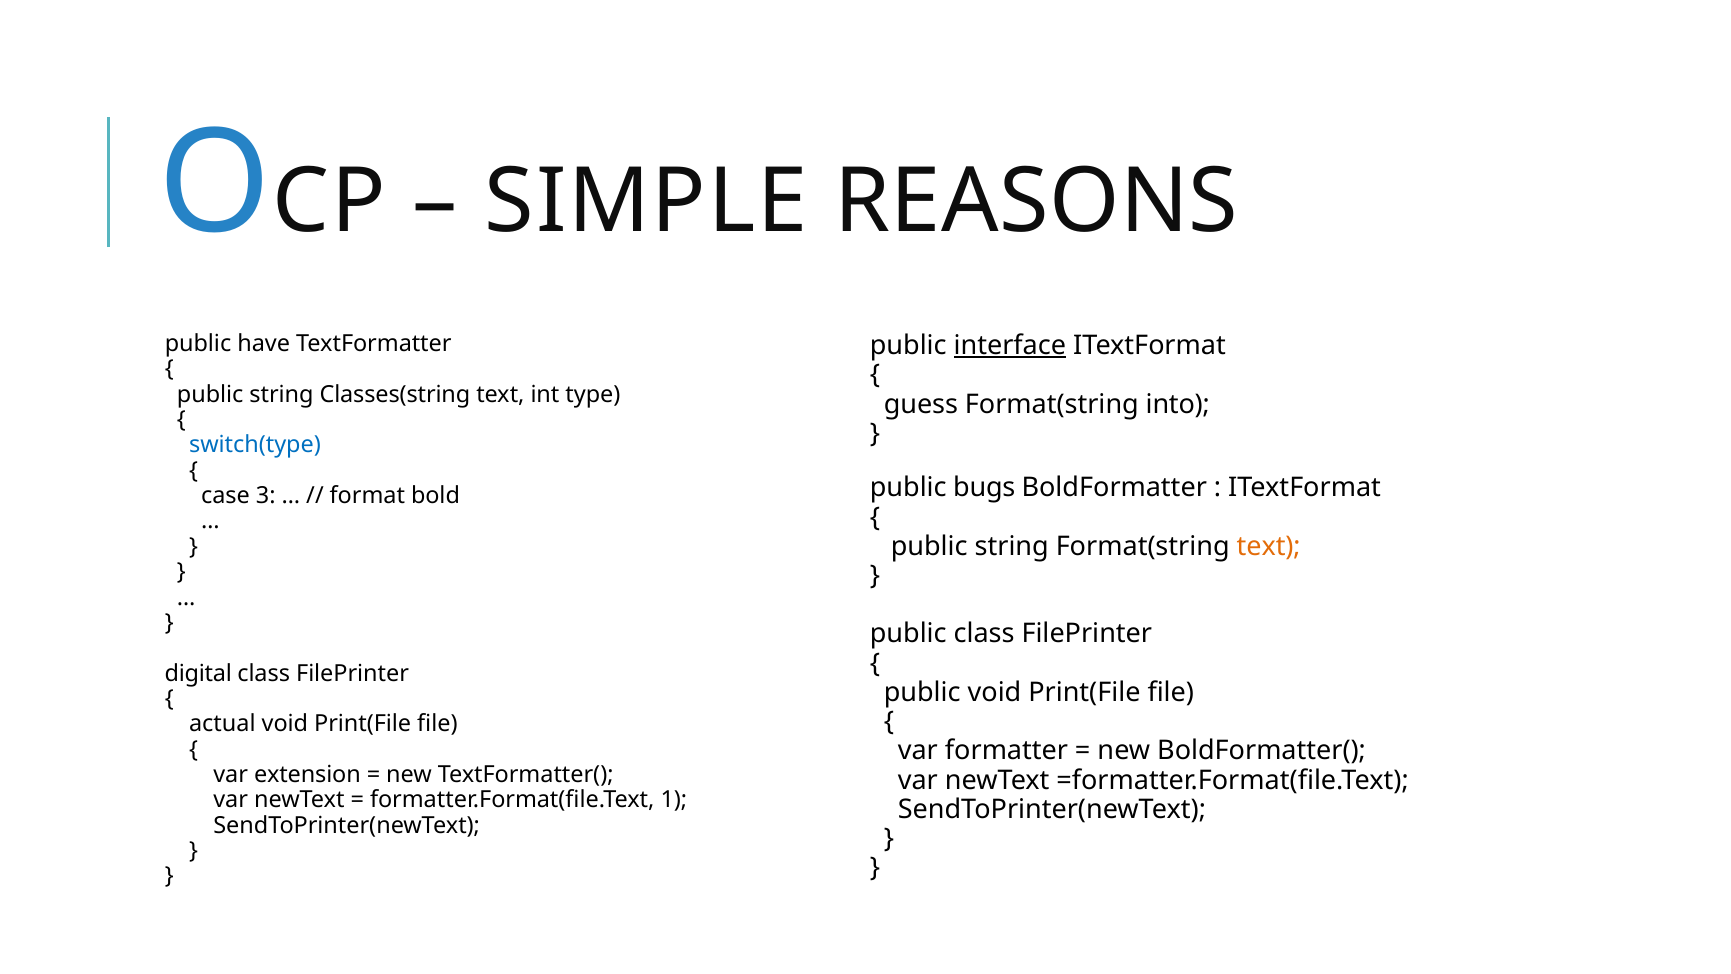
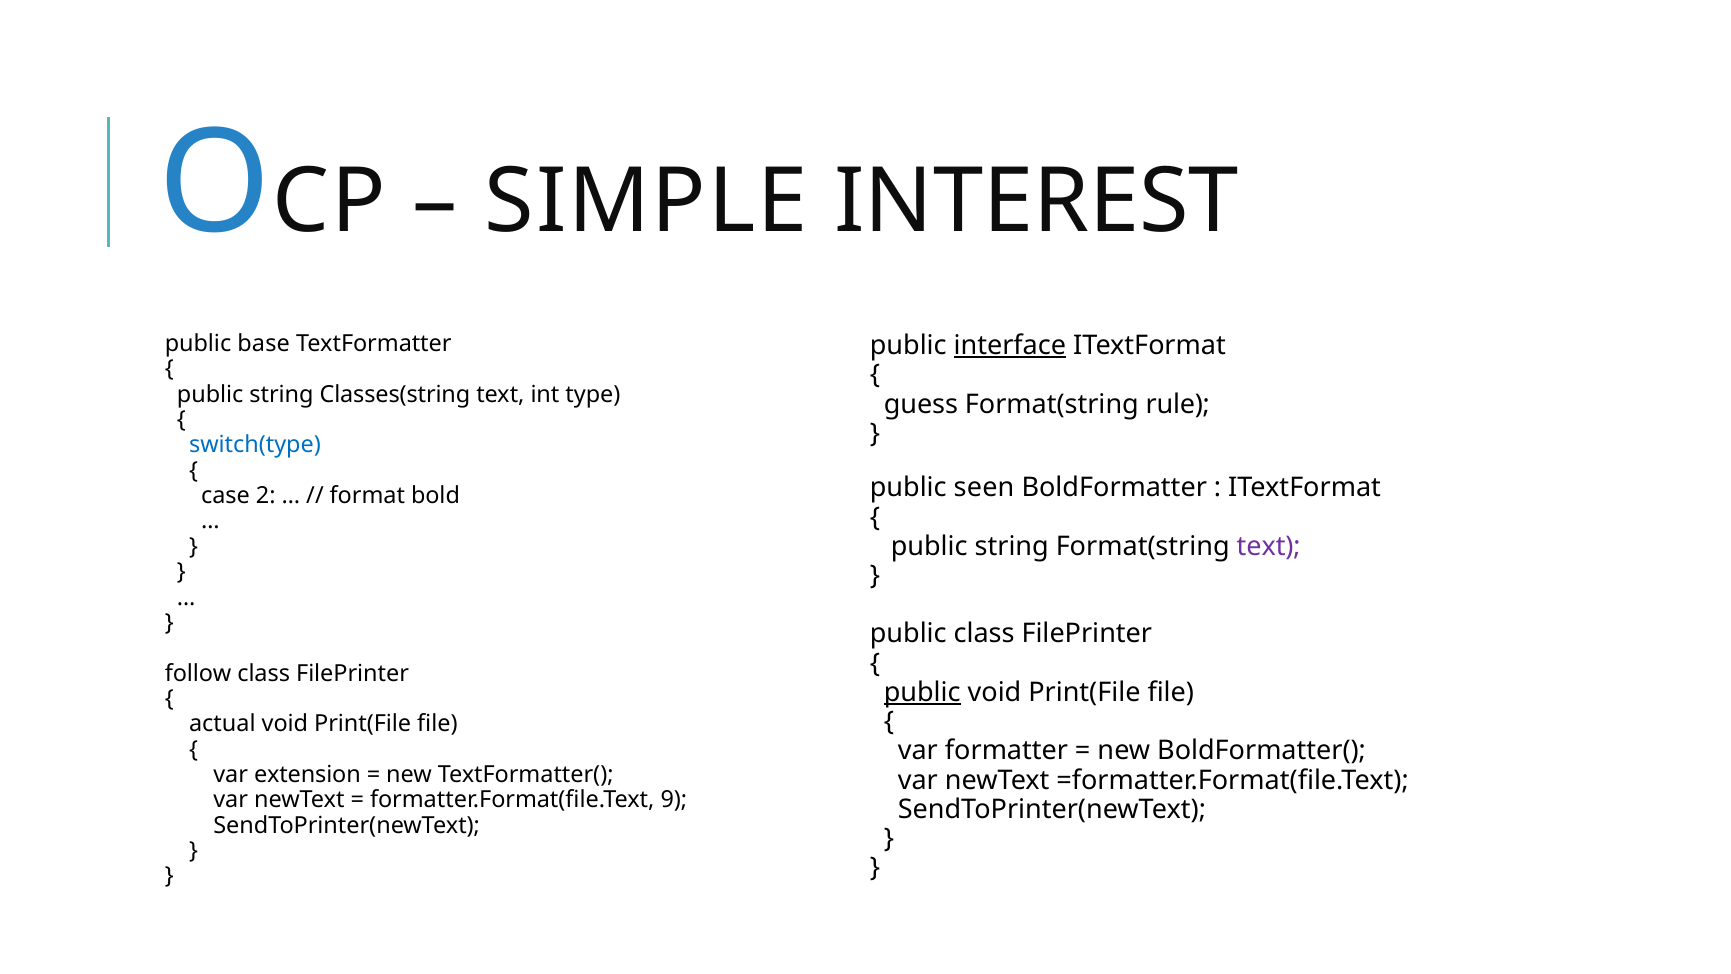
REASONS: REASONS -> INTEREST
have: have -> base
into: into -> rule
bugs: bugs -> seen
3: 3 -> 2
text at (1269, 546) colour: orange -> purple
digital: digital -> follow
public at (922, 692) underline: none -> present
1: 1 -> 9
